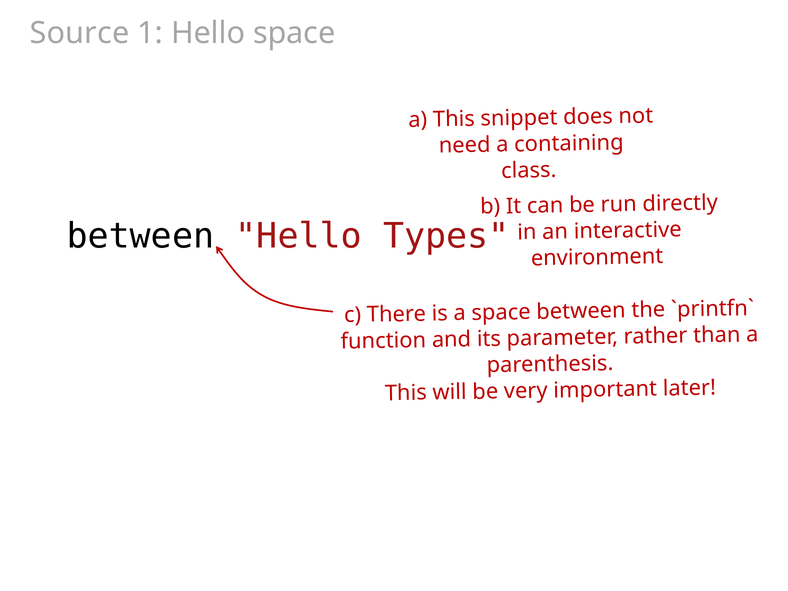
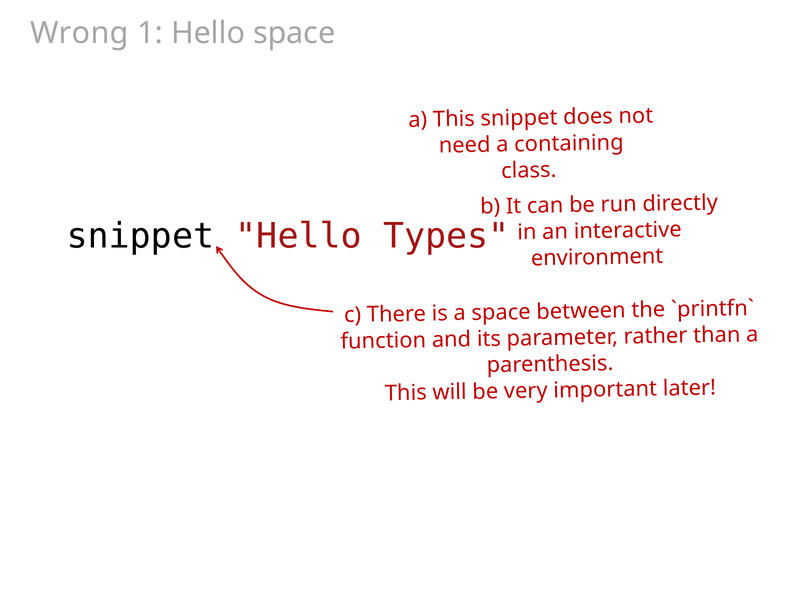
Source: Source -> Wrong
between at (140, 236): between -> snippet
